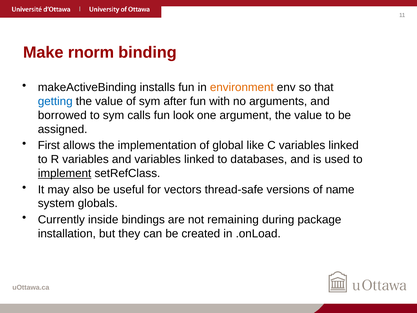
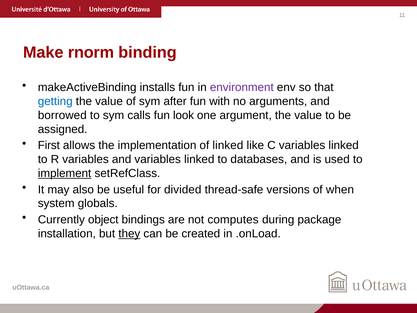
environment colour: orange -> purple
of global: global -> linked
vectors: vectors -> divided
name: name -> when
inside: inside -> object
remaining: remaining -> computes
they underline: none -> present
